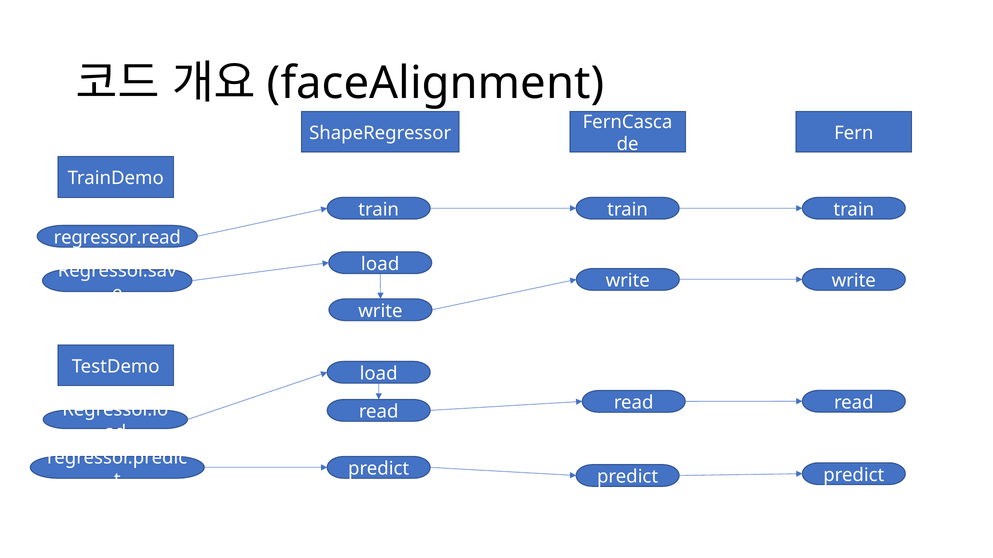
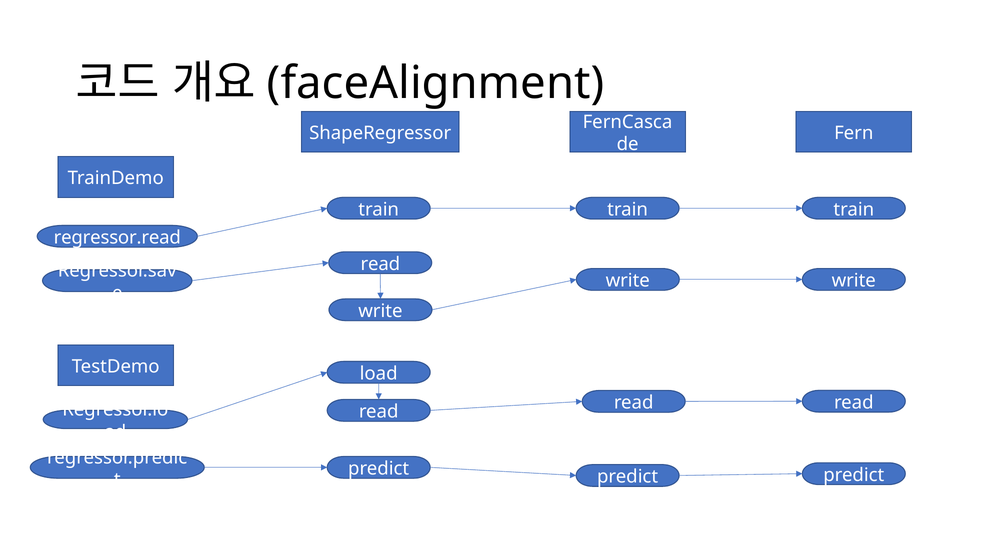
load at (380, 264): load -> read
